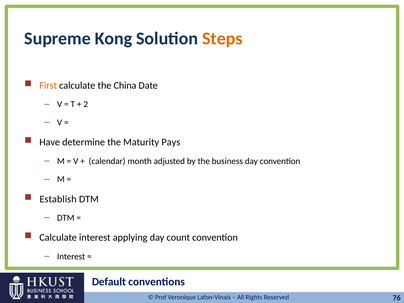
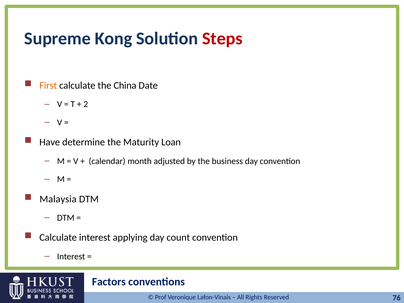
Steps colour: orange -> red
Pays: Pays -> Loan
Establish: Establish -> Malaysia
Default: Default -> Factors
